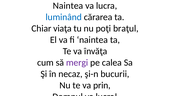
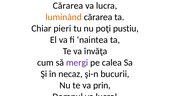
Naintea at (68, 6): Naintea -> Cărarea
luminând colour: blue -> orange
viaţa: viaţa -> pieri
braţul: braţul -> pustiu
